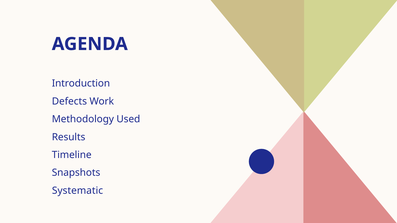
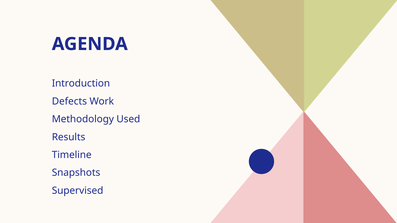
Systematic: Systematic -> Supervised
